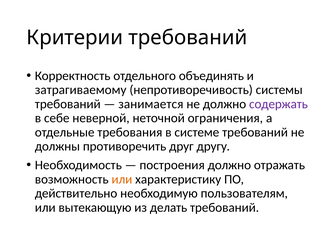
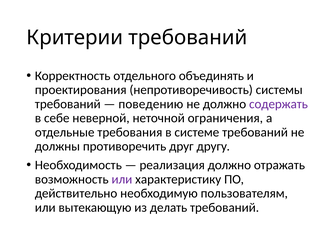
затрагиваемому: затрагиваемому -> проектирования
занимается: занимается -> поведению
построения: построения -> реализация
или at (122, 179) colour: orange -> purple
